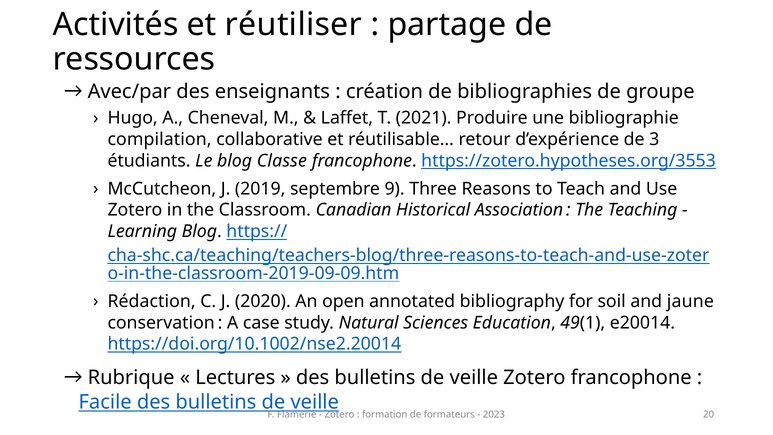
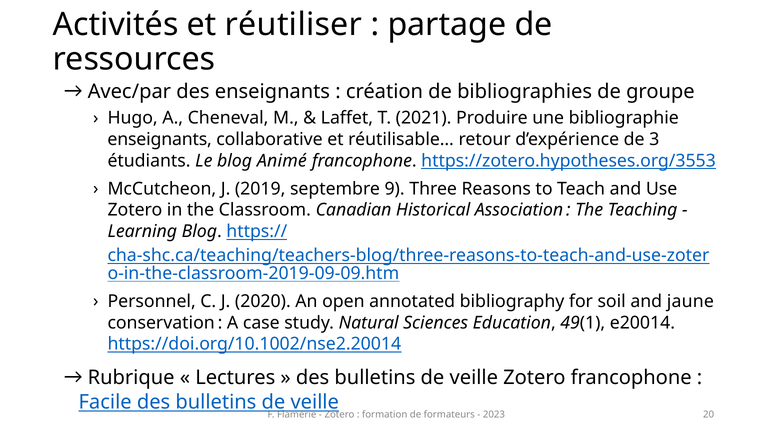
compilation at (160, 139): compilation -> enseignants
Classe: Classe -> Animé
Rédaction: Rédaction -> Personnel
